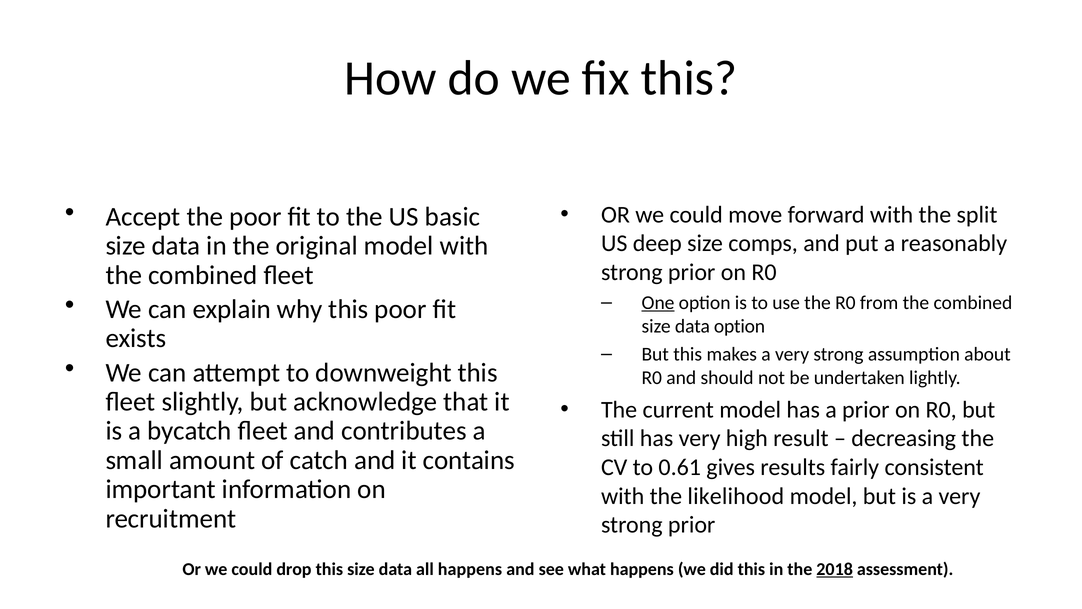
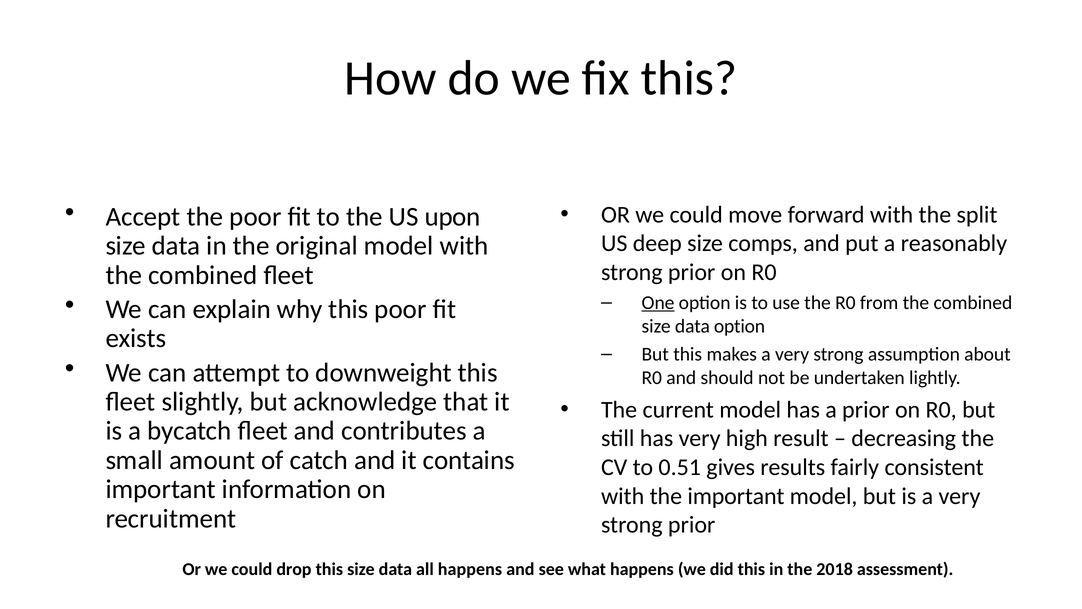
basic: basic -> upon
0.61: 0.61 -> 0.51
the likelihood: likelihood -> important
2018 underline: present -> none
